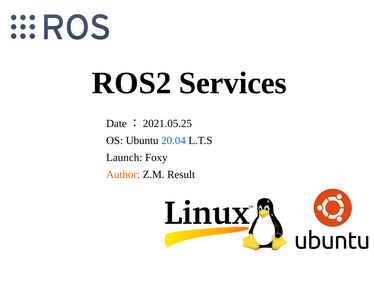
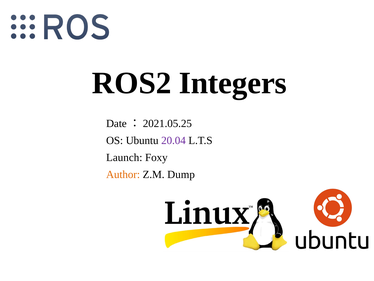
Services: Services -> Integers
20.04 colour: blue -> purple
Result: Result -> Dump
